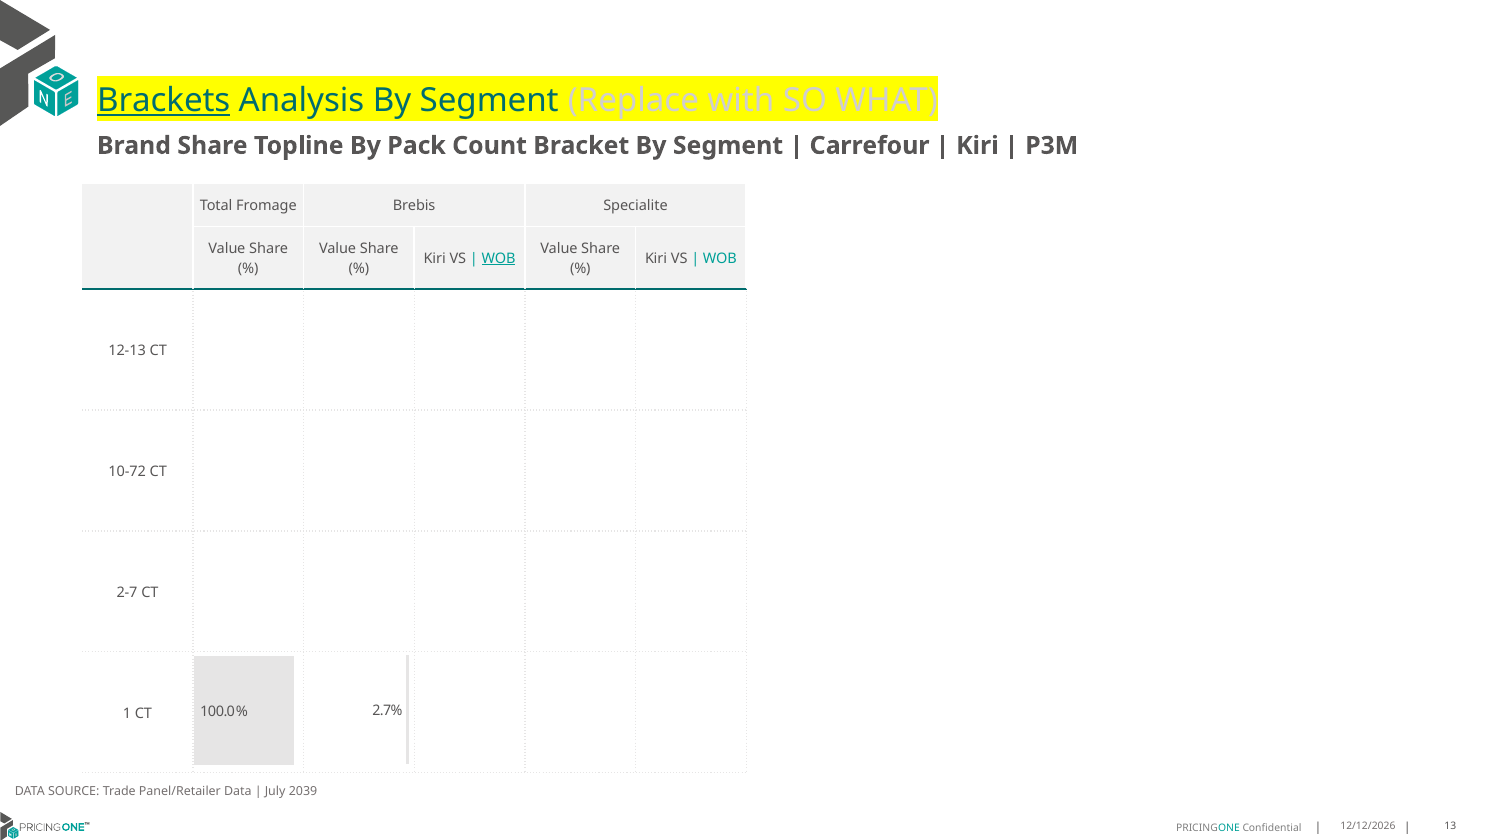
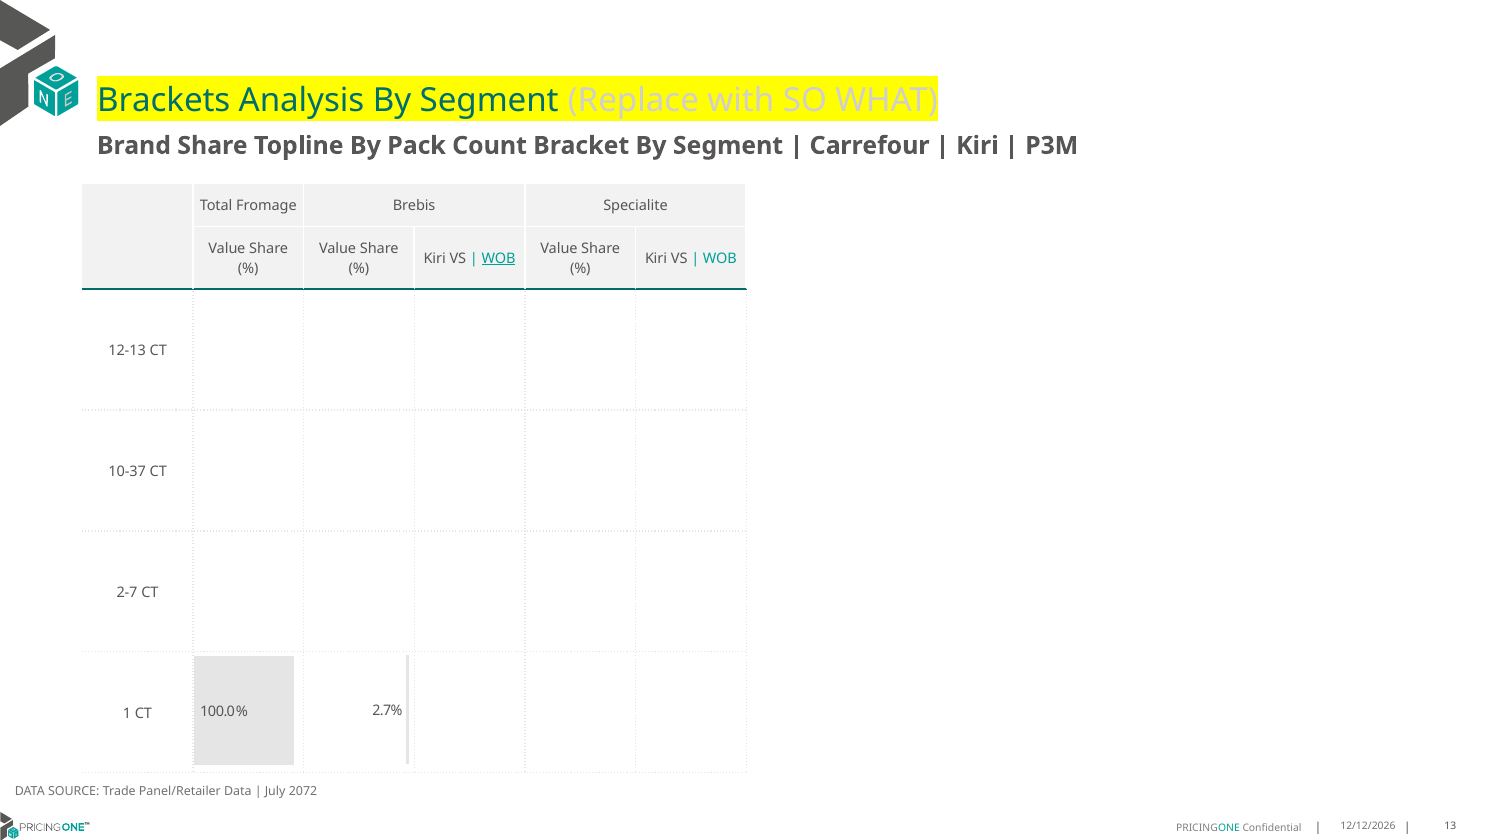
Brackets underline: present -> none
10-72: 10-72 -> 10-37
2039: 2039 -> 2072
